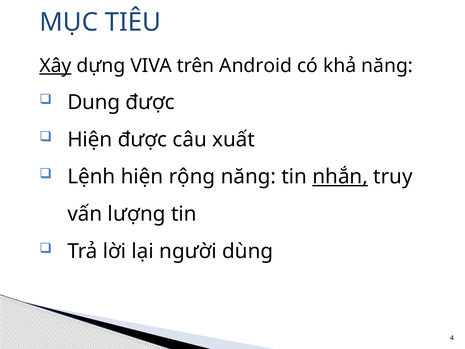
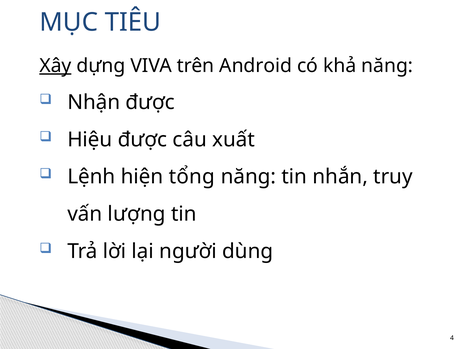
Dung: Dung -> Nhận
Hiện at (90, 139): Hiện -> Hiệu
rộng: rộng -> tổng
nhắn underline: present -> none
